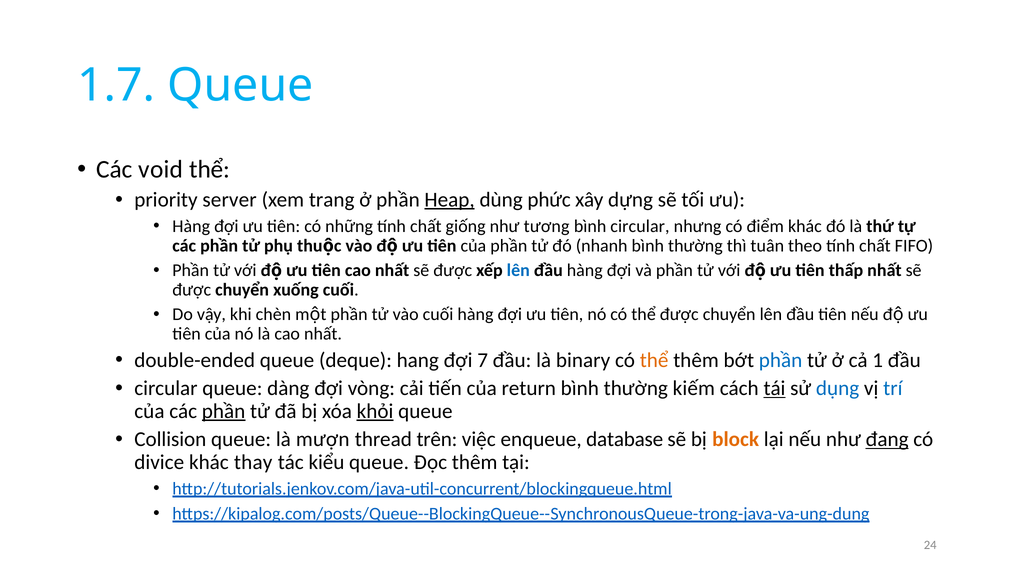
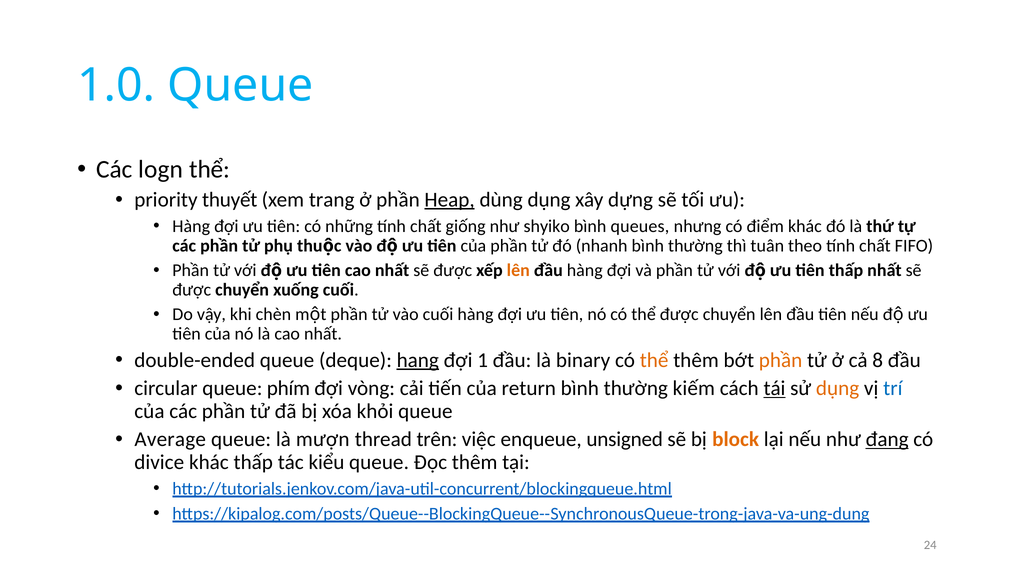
1.7: 1.7 -> 1.0
void: void -> logn
server: server -> thuyết
dùng phức: phức -> dụng
tương: tương -> shyiko
bình circular: circular -> queues
lên at (518, 270) colour: blue -> orange
hang underline: none -> present
7: 7 -> 1
phần at (781, 360) colour: blue -> orange
1: 1 -> 8
dàng: dàng -> phím
dụng at (838, 388) colour: blue -> orange
phần at (224, 411) underline: present -> none
khỏi underline: present -> none
Collision: Collision -> Average
database: database -> unsigned
khác thay: thay -> thấp
